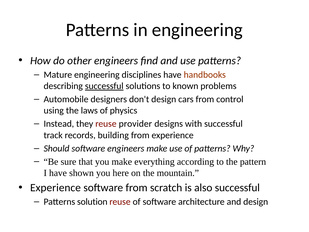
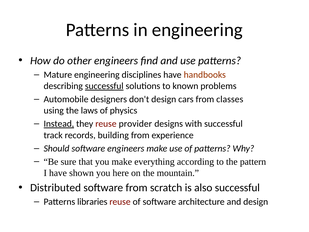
control: control -> classes
Instead underline: none -> present
Experience at (55, 187): Experience -> Distributed
solution: solution -> libraries
